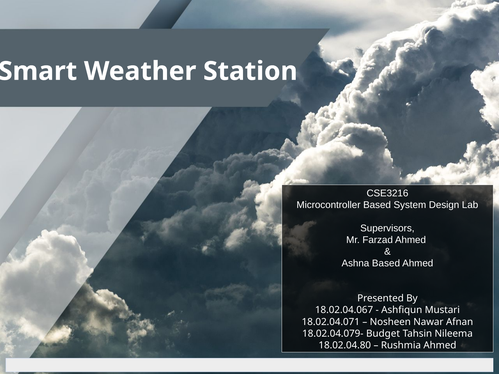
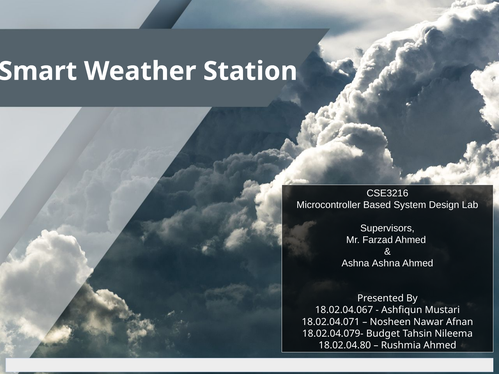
Ashna Based: Based -> Ashna
